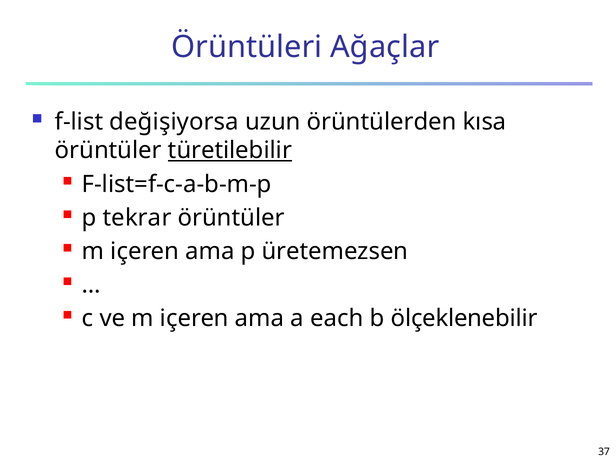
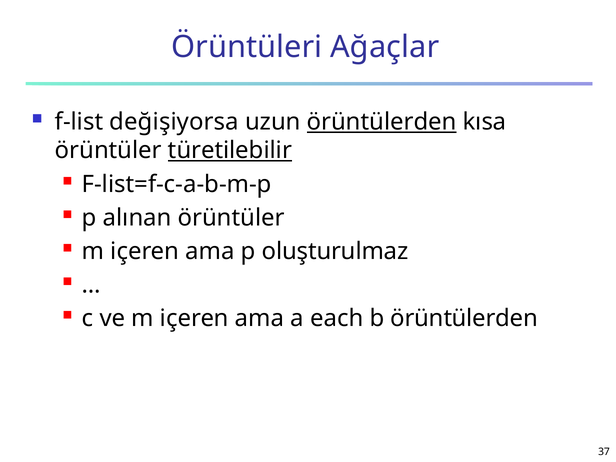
örüntülerden at (382, 122) underline: none -> present
tekrar: tekrar -> alınan
üretemezsen: üretemezsen -> oluşturulmaz
b ölçeklenebilir: ölçeklenebilir -> örüntülerden
